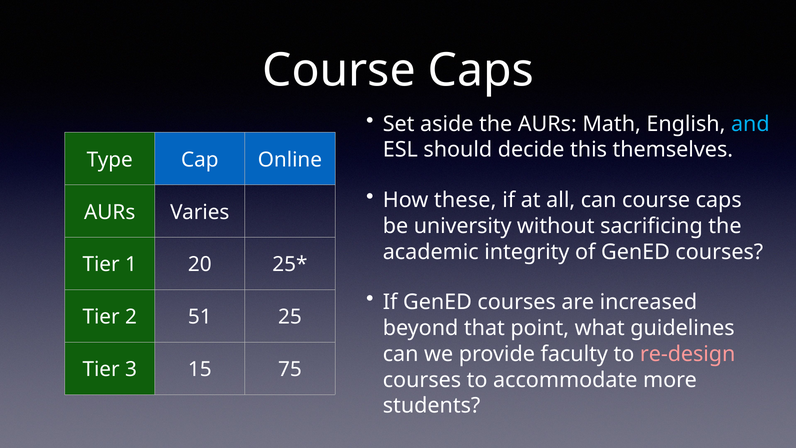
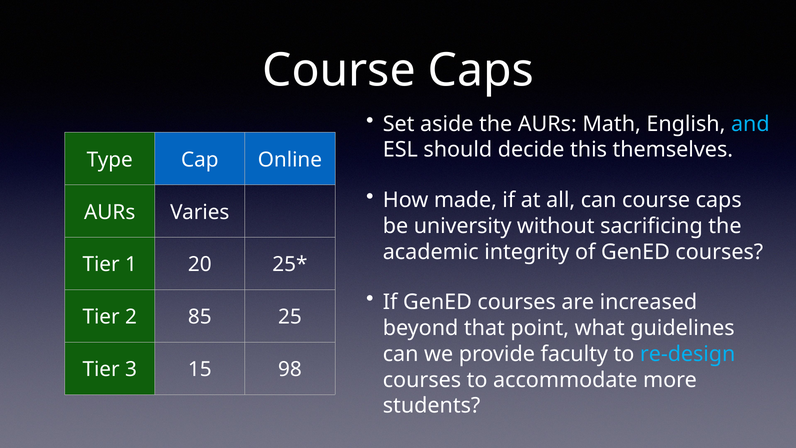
these: these -> made
51: 51 -> 85
re-design colour: pink -> light blue
75: 75 -> 98
